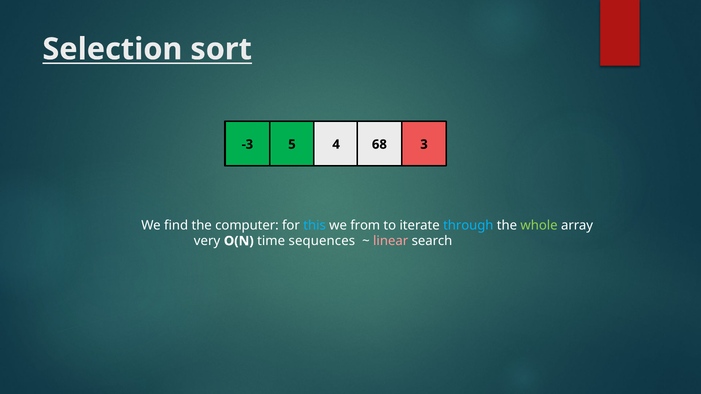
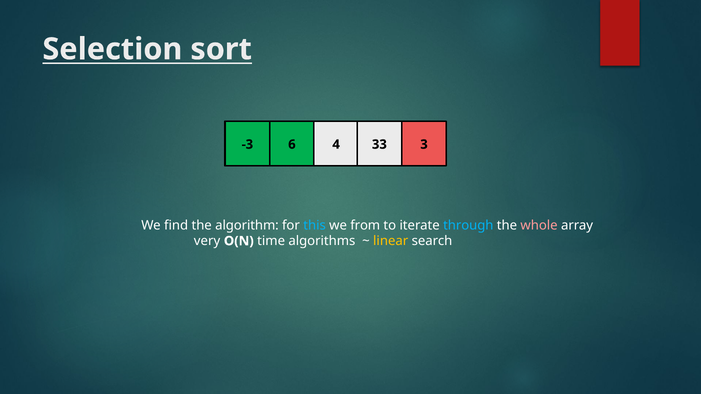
5: 5 -> 6
68: 68 -> 33
computer: computer -> algorithm
whole colour: light green -> pink
sequences: sequences -> algorithms
linear colour: pink -> yellow
